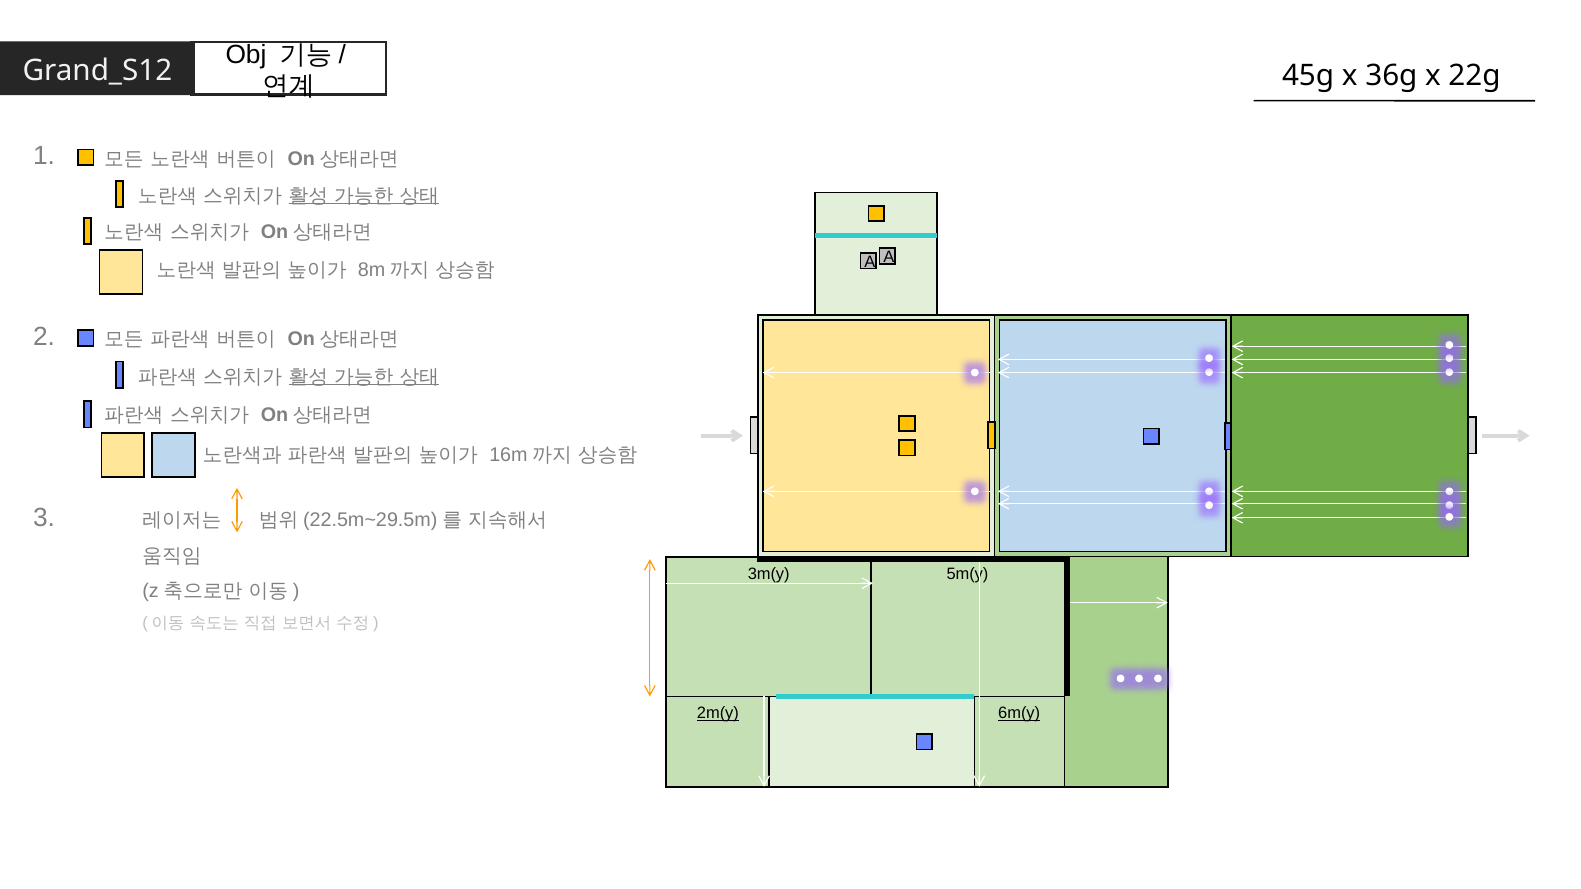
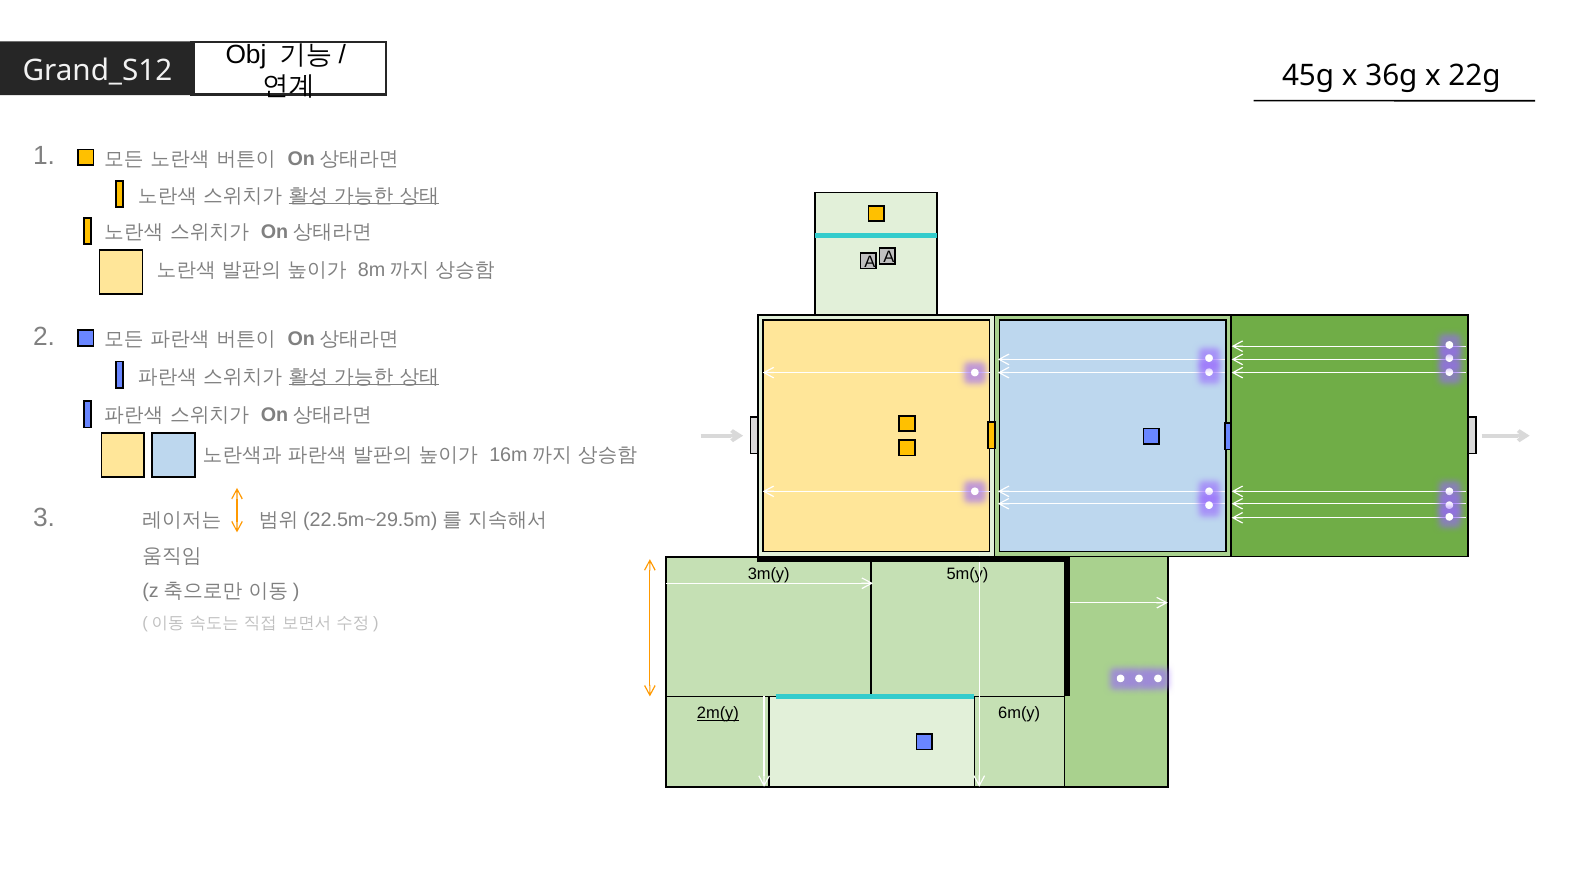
6m(y underline: present -> none
